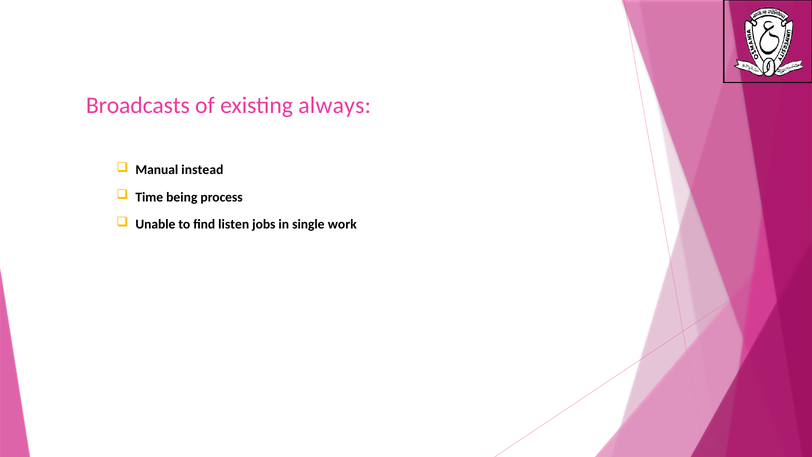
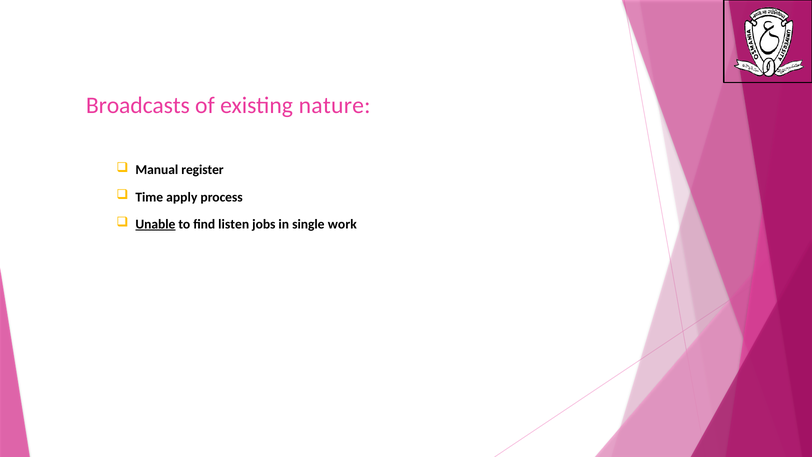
always: always -> nature
instead: instead -> register
being: being -> apply
Unable underline: none -> present
